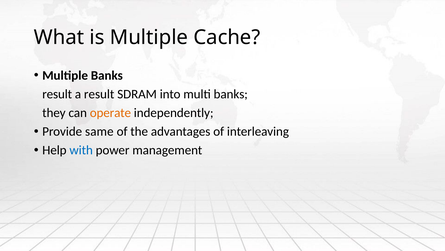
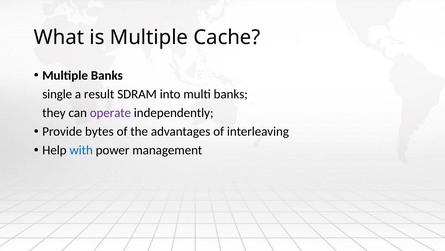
result at (57, 94): result -> single
operate colour: orange -> purple
same: same -> bytes
